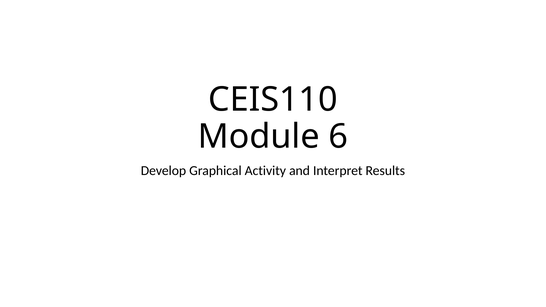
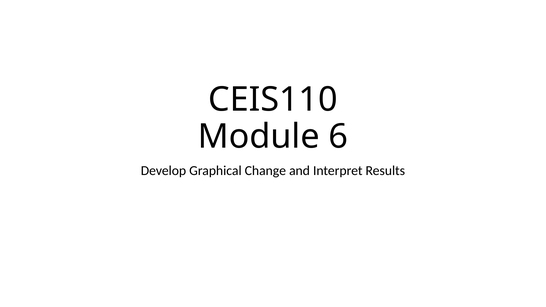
Activity: Activity -> Change
